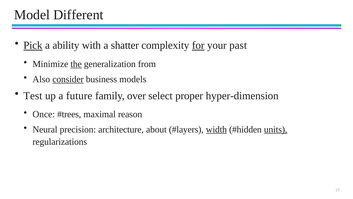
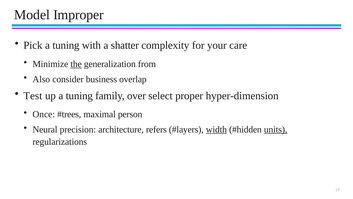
Different: Different -> Improper
Pick underline: present -> none
ability at (66, 45): ability -> tuning
for underline: present -> none
past: past -> care
consider underline: present -> none
models: models -> overlap
up a future: future -> tuning
reason: reason -> person
about: about -> refers
